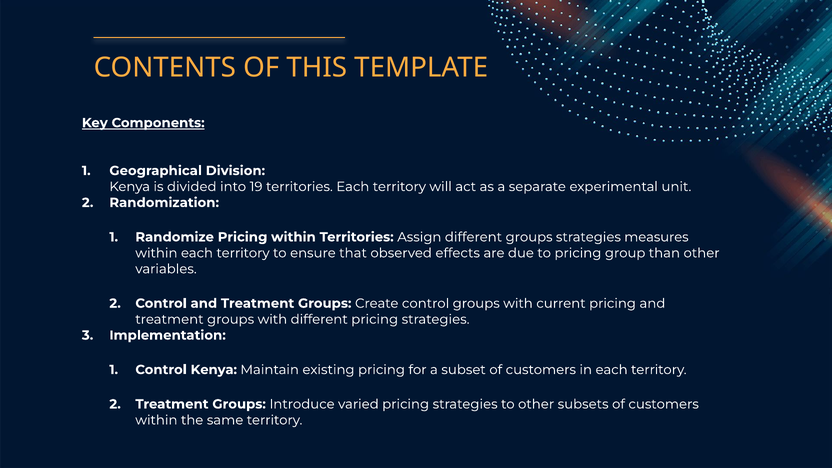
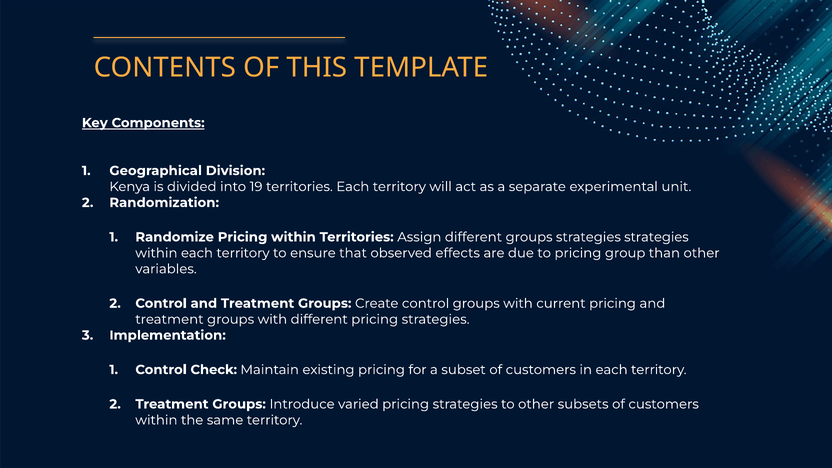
strategies measures: measures -> strategies
Control Kenya: Kenya -> Check
